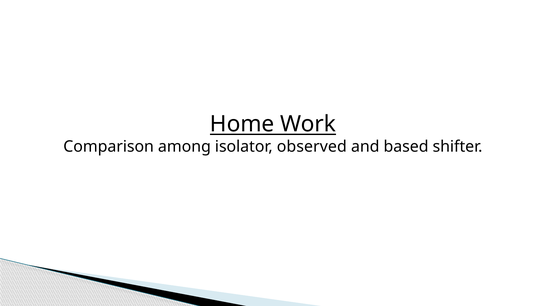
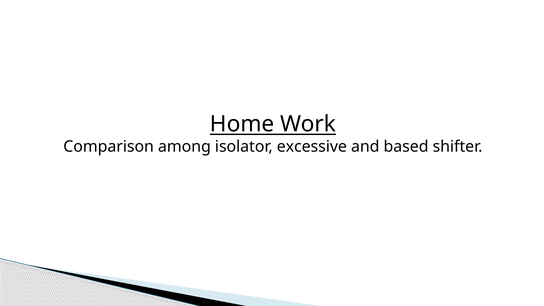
observed: observed -> excessive
